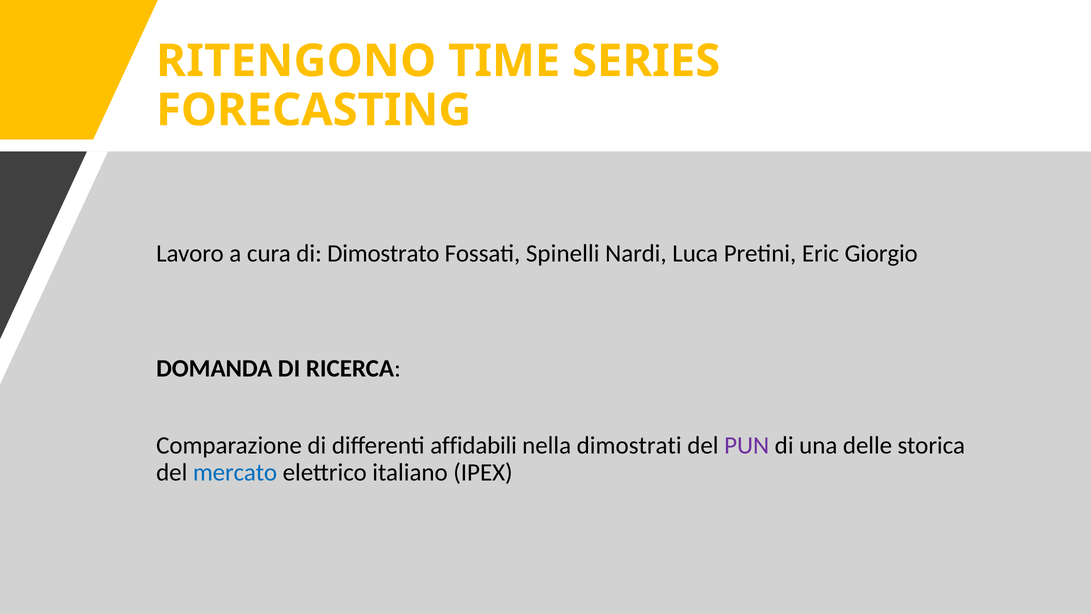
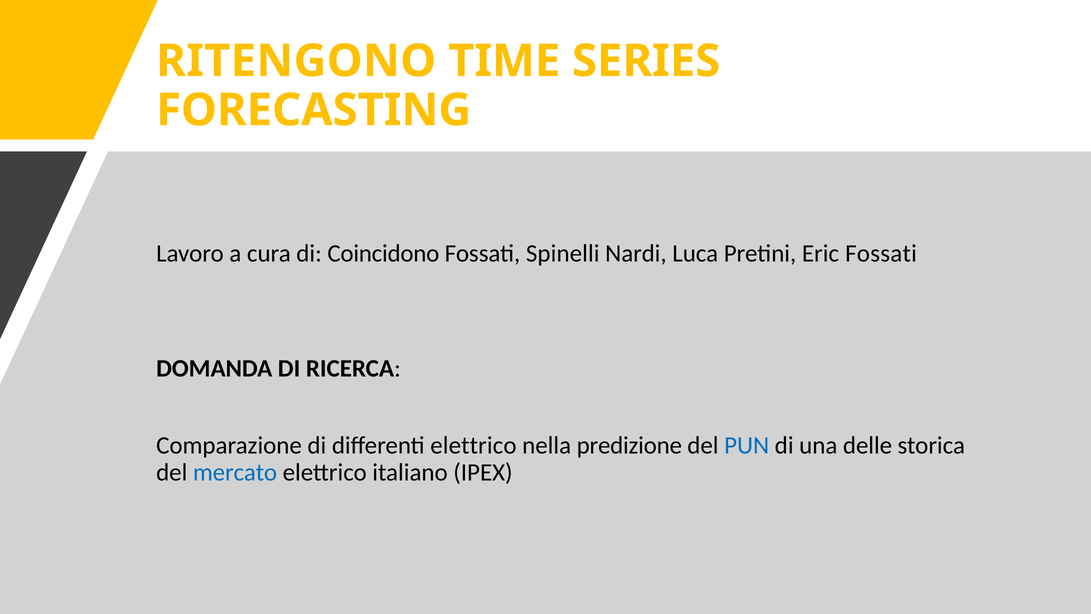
Dimostrato: Dimostrato -> Coincidono
Eric Giorgio: Giorgio -> Fossati
differenti affidabili: affidabili -> elettrico
dimostrati: dimostrati -> predizione
PUN colour: purple -> blue
